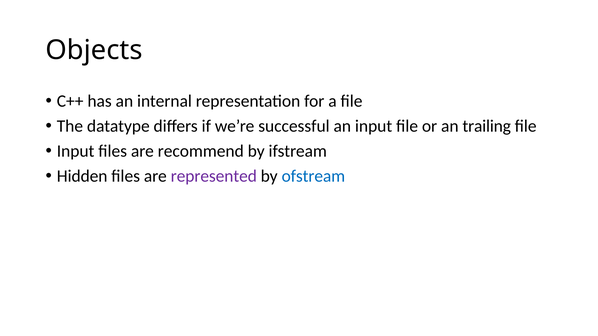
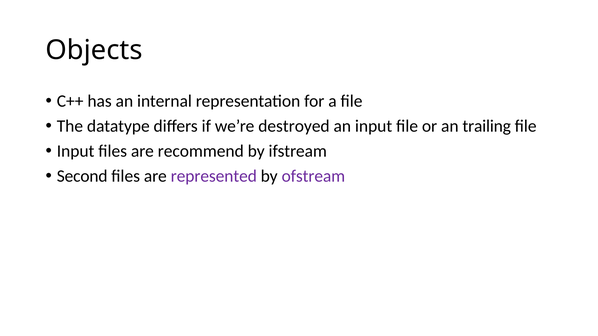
successful: successful -> destroyed
Hidden: Hidden -> Second
ofstream colour: blue -> purple
